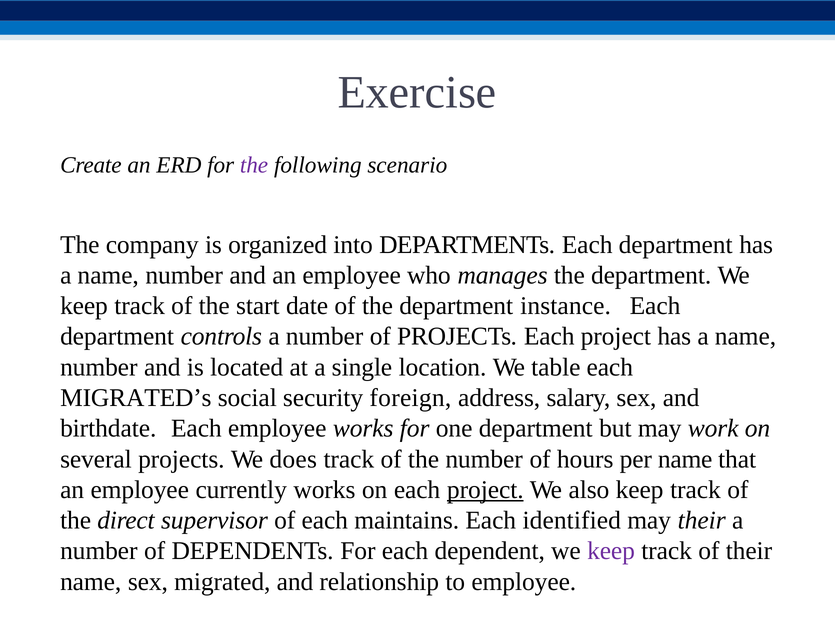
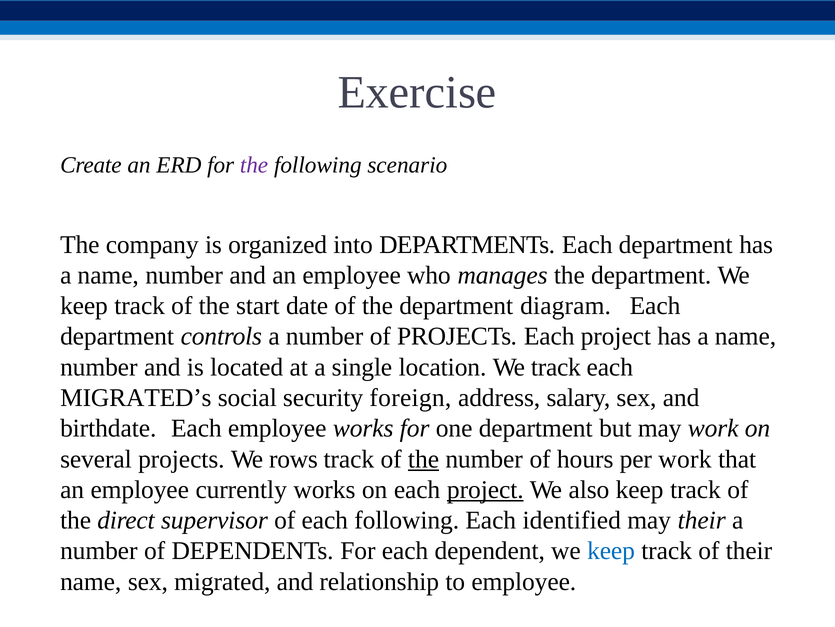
instance: instance -> diagram
We table: table -> track
does: does -> rows
the at (424, 459) underline: none -> present
per name: name -> work
each maintains: maintains -> following
keep at (611, 550) colour: purple -> blue
